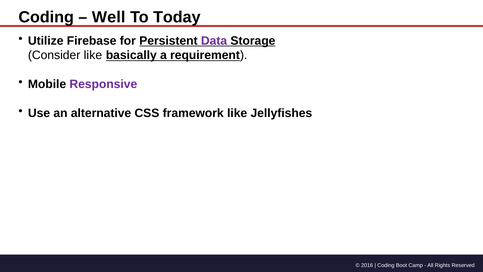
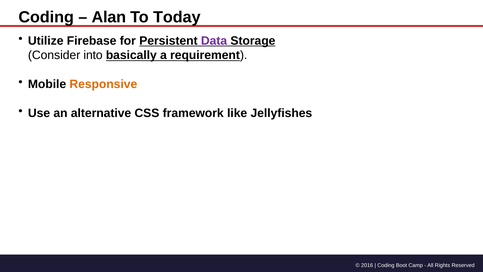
Well: Well -> Alan
Consider like: like -> into
Responsive colour: purple -> orange
